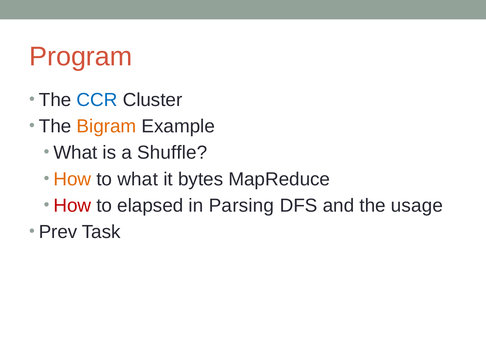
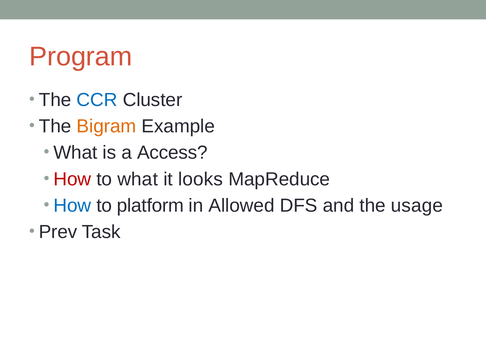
Shuffle: Shuffle -> Access
How at (72, 179) colour: orange -> red
bytes: bytes -> looks
How at (72, 206) colour: red -> blue
elapsed: elapsed -> platform
Parsing: Parsing -> Allowed
